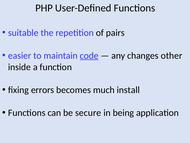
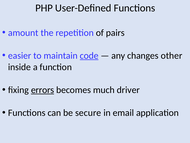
suitable: suitable -> amount
errors underline: none -> present
install: install -> driver
being: being -> email
